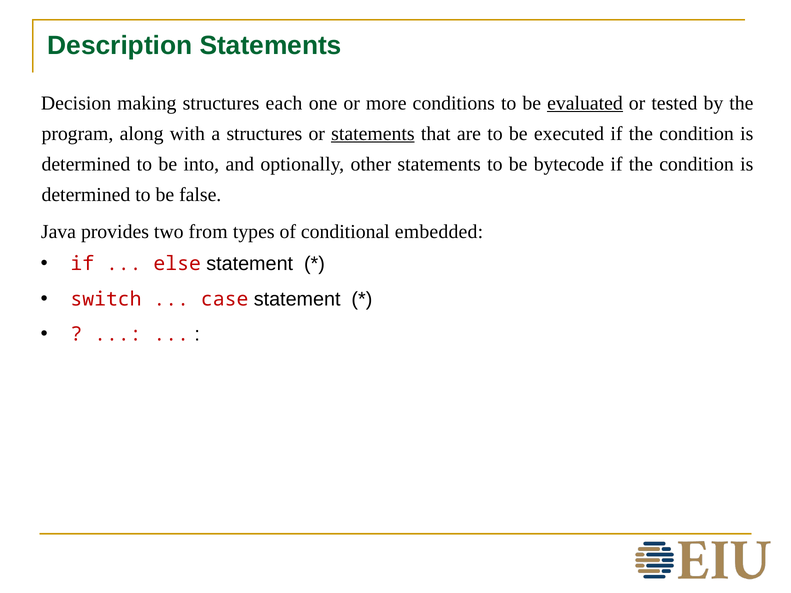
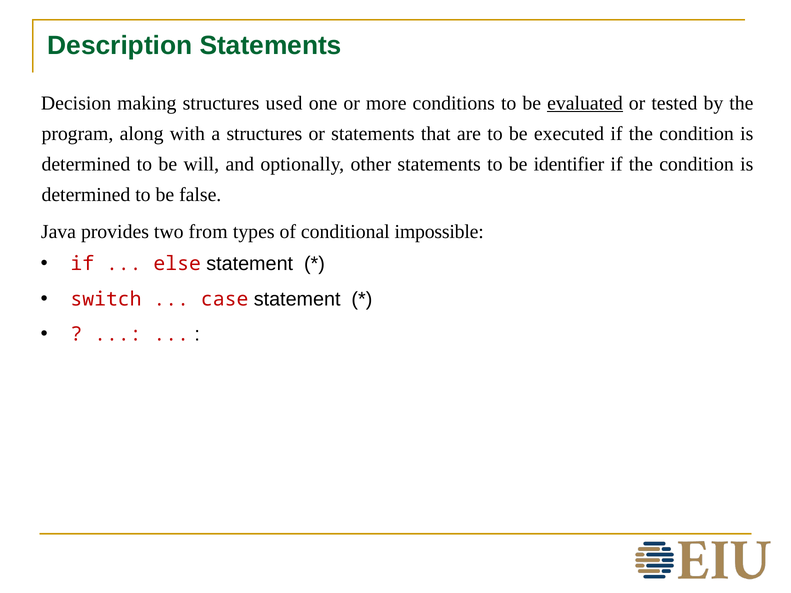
each: each -> used
statements at (373, 134) underline: present -> none
into: into -> will
bytecode: bytecode -> identifier
embedded: embedded -> impossible
